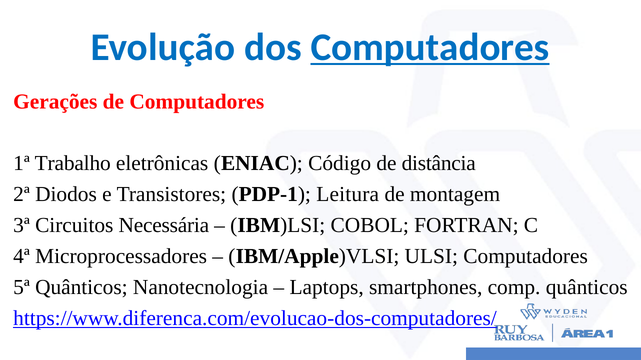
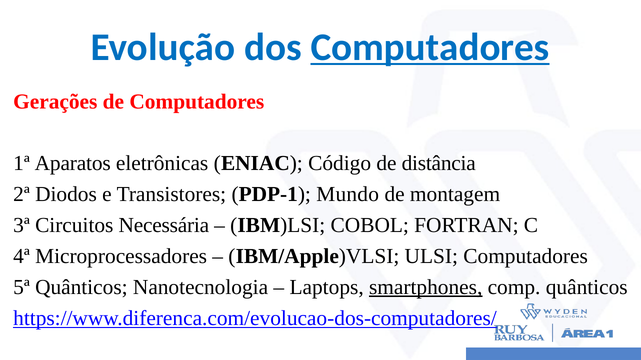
Trabalho: Trabalho -> Aparatos
Leitura: Leitura -> Mundo
smartphones underline: none -> present
